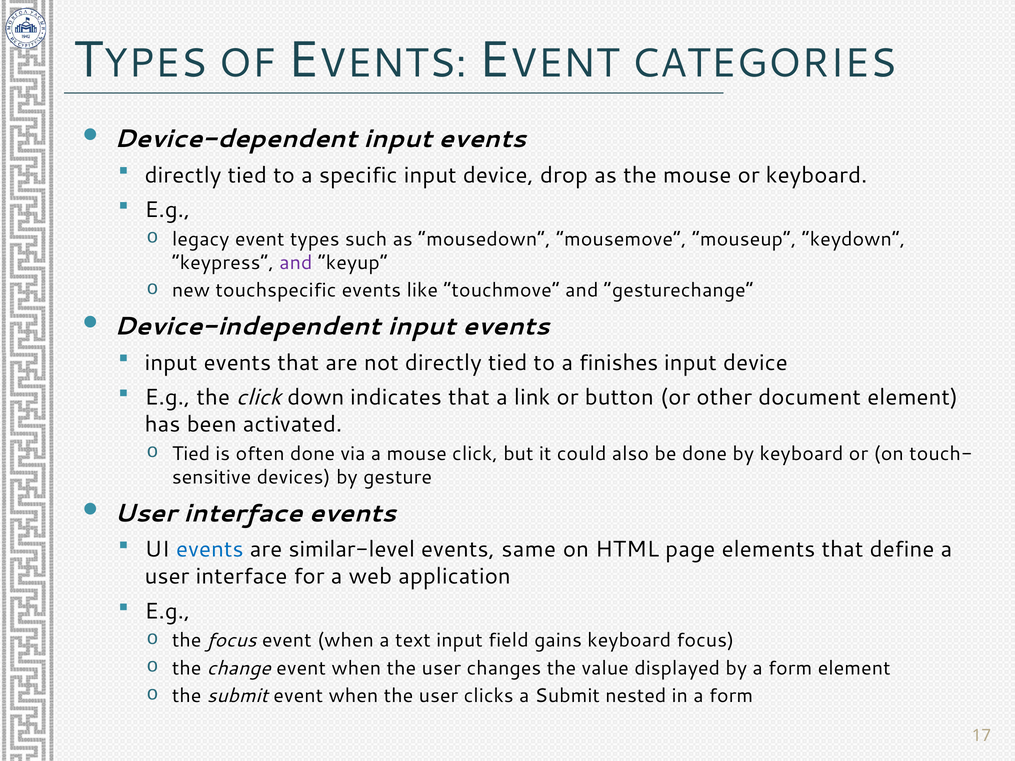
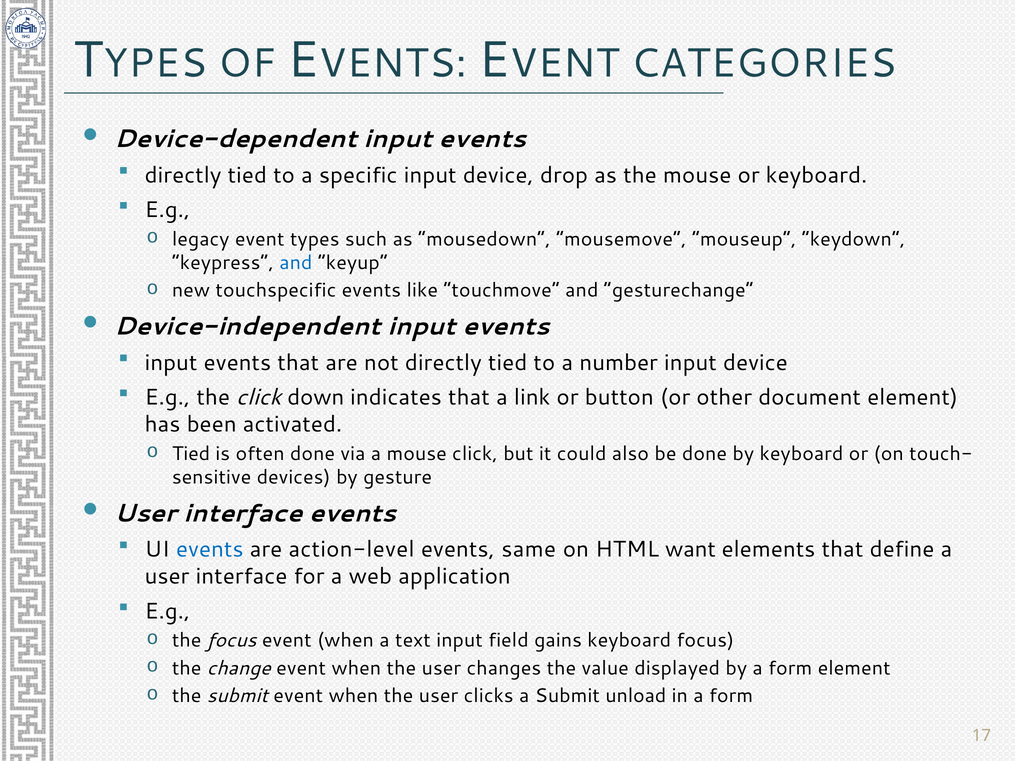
and at (296, 263) colour: purple -> blue
finishes: finishes -> number
similar-level: similar-level -> action-level
page: page -> want
nested: nested -> unload
